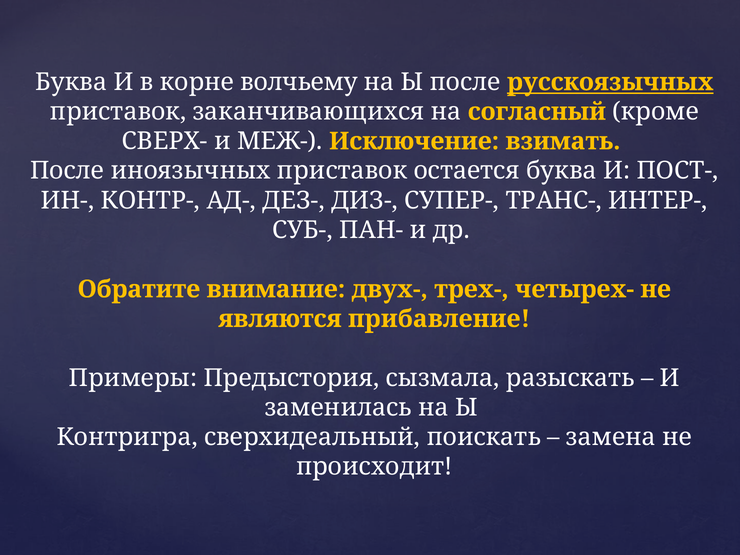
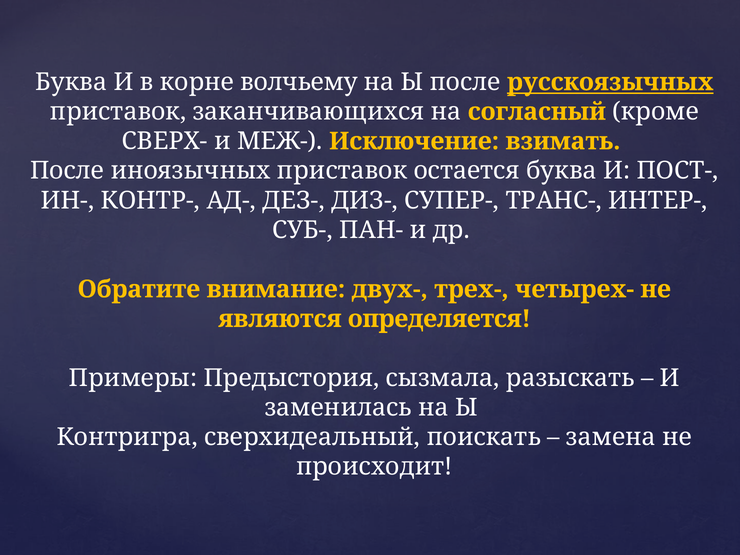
прибавление: прибавление -> определяется
